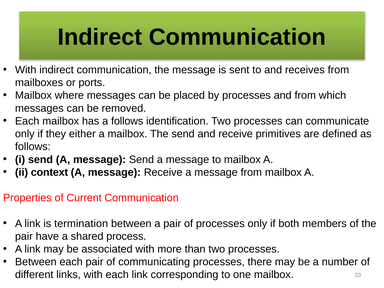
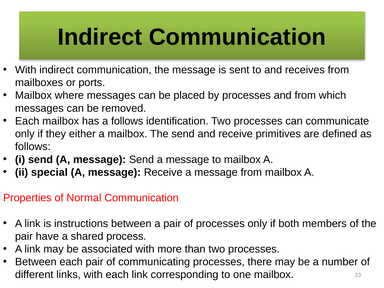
context: context -> special
Current: Current -> Normal
termination: termination -> instructions
